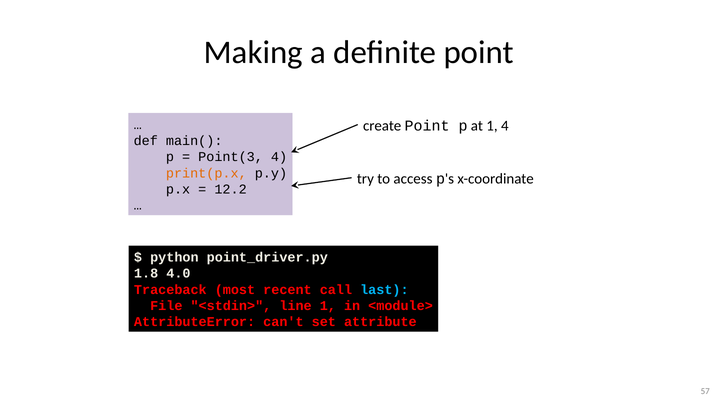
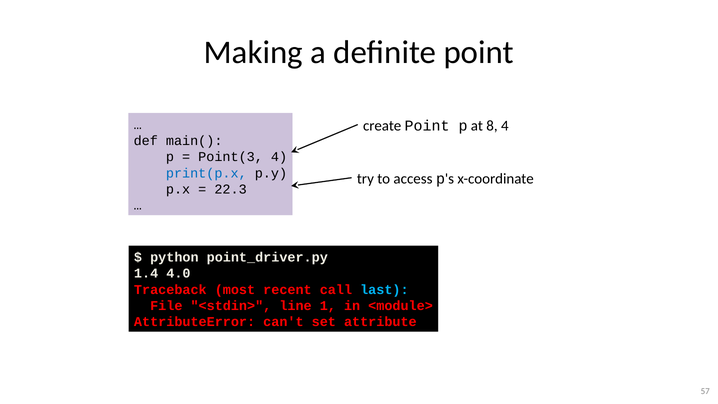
at 1: 1 -> 8
print(p.x colour: orange -> blue
12.2: 12.2 -> 22.3
1.8: 1.8 -> 1.4
